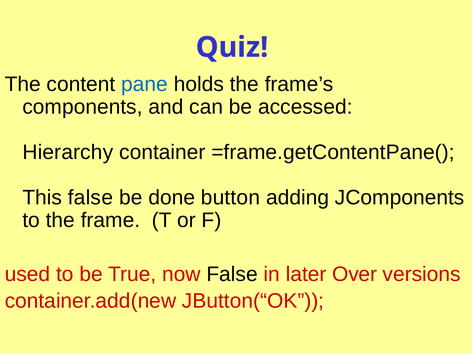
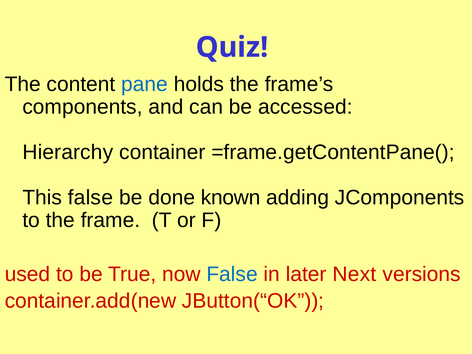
button: button -> known
False at (232, 274) colour: black -> blue
Over: Over -> Next
